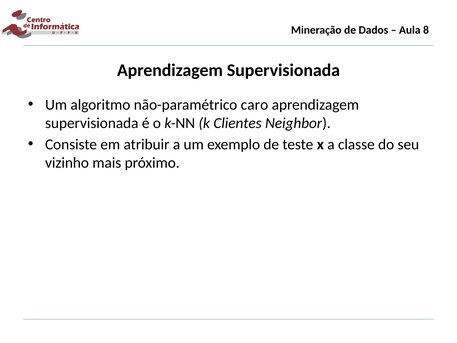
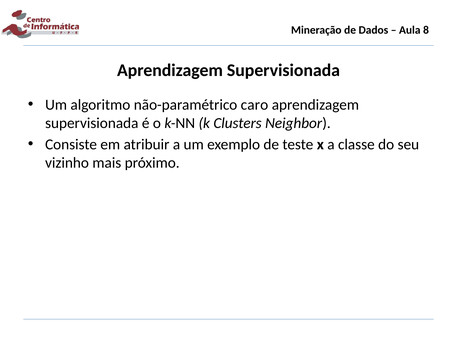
Clientes: Clientes -> Clusters
